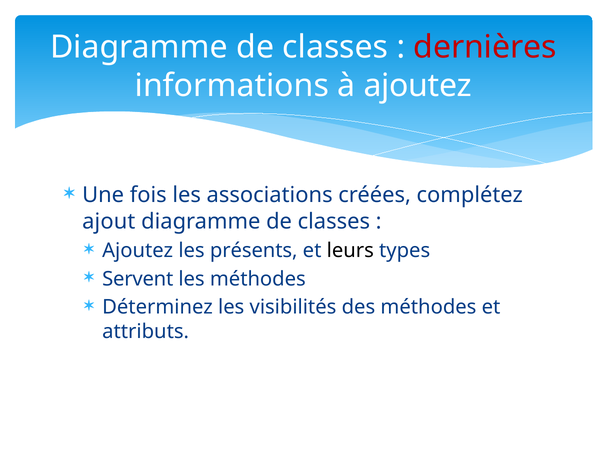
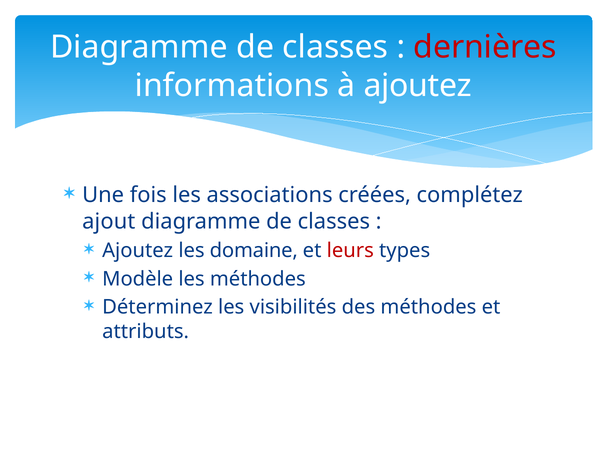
présents: présents -> domaine
leurs colour: black -> red
Servent: Servent -> Modèle
